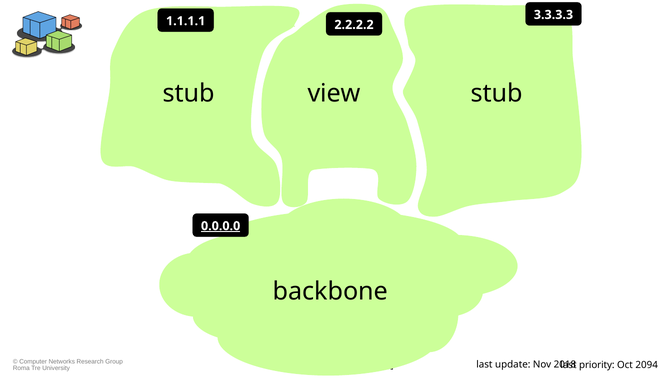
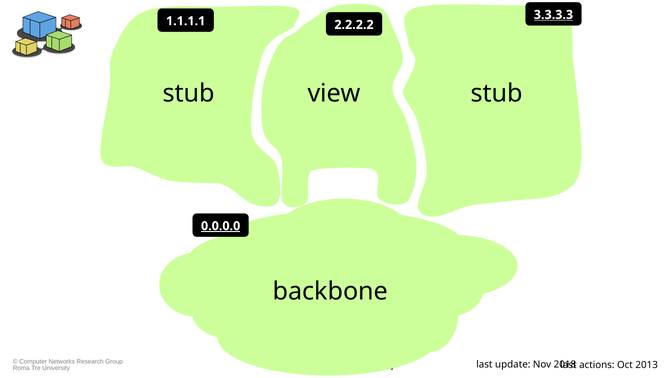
3.3.3.3 underline: none -> present
priority: priority -> actions
2094: 2094 -> 2013
